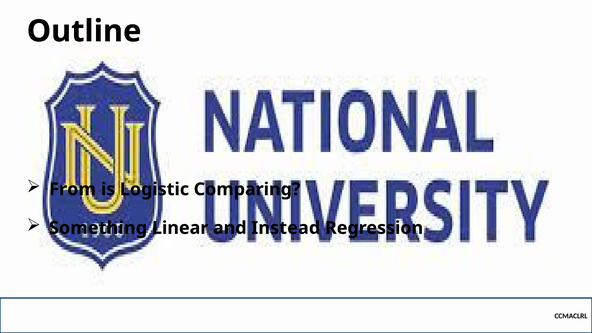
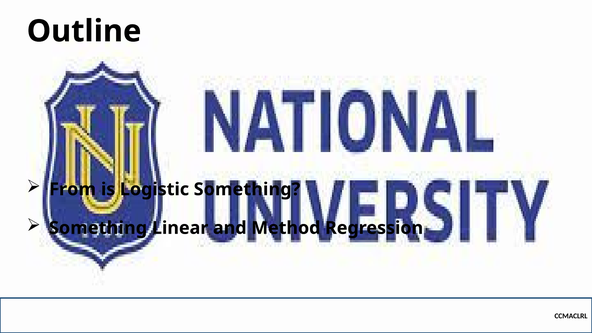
Logistic Comparing: Comparing -> Something
Instead: Instead -> Method
